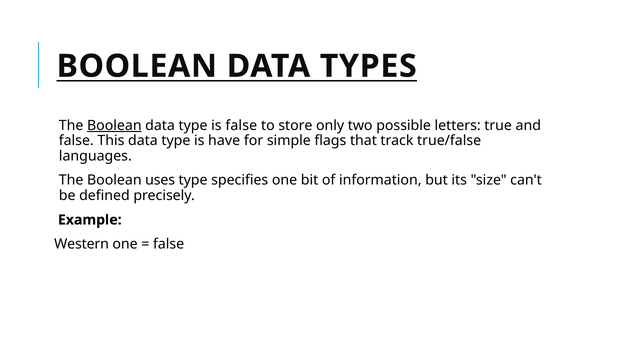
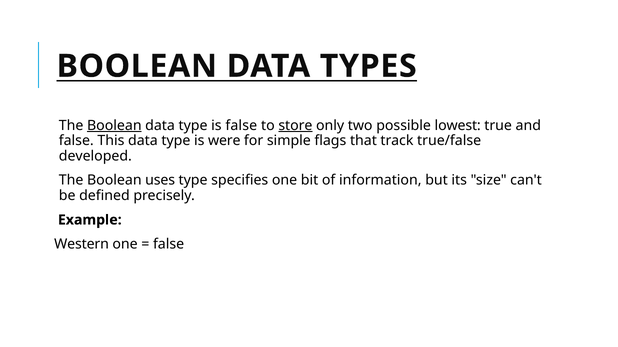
store underline: none -> present
letters: letters -> lowest
have: have -> were
languages: languages -> developed
